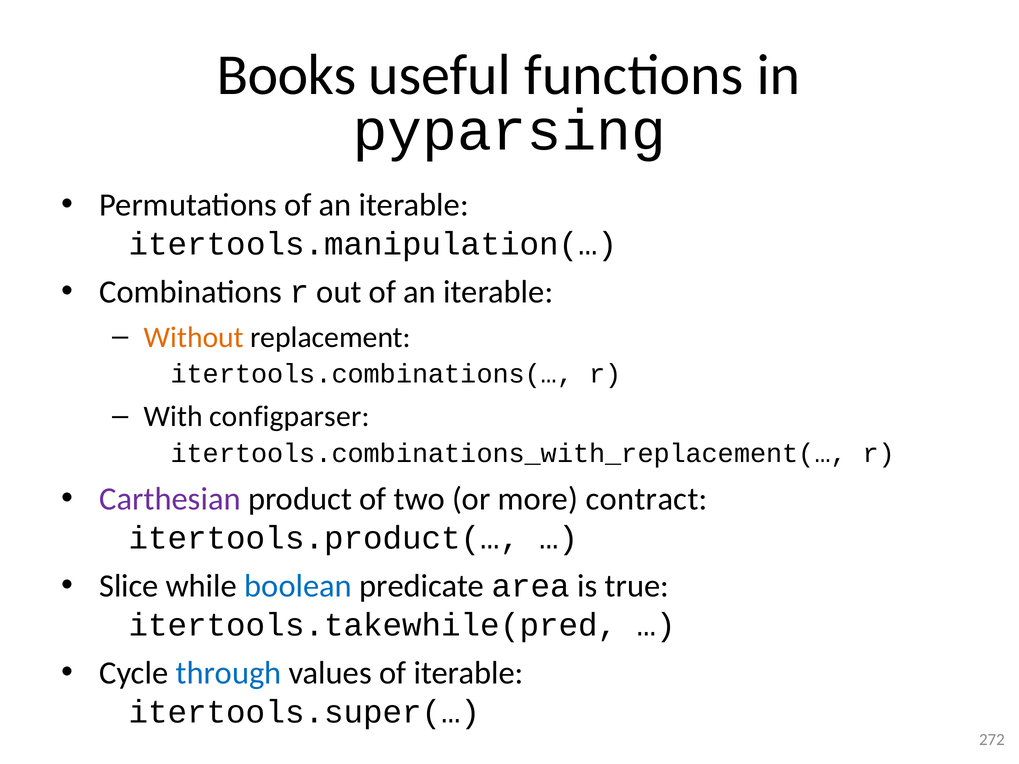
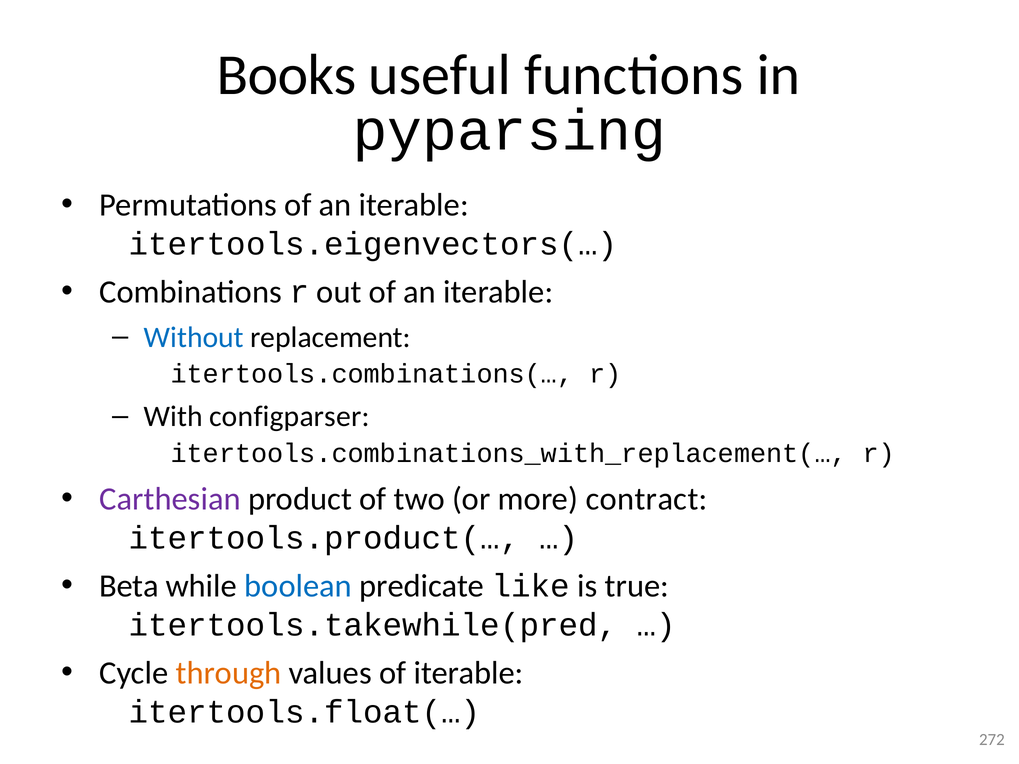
itertools.manipulation(…: itertools.manipulation(… -> itertools.eigenvectors(…
Without colour: orange -> blue
Slice: Slice -> Beta
area: area -> like
through colour: blue -> orange
itertools.super(…: itertools.super(… -> itertools.float(…
